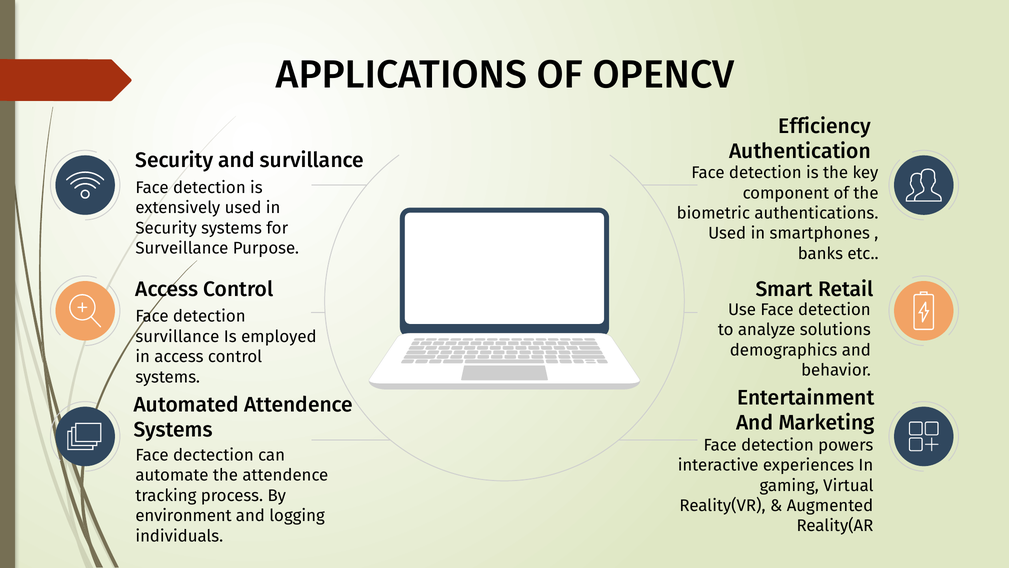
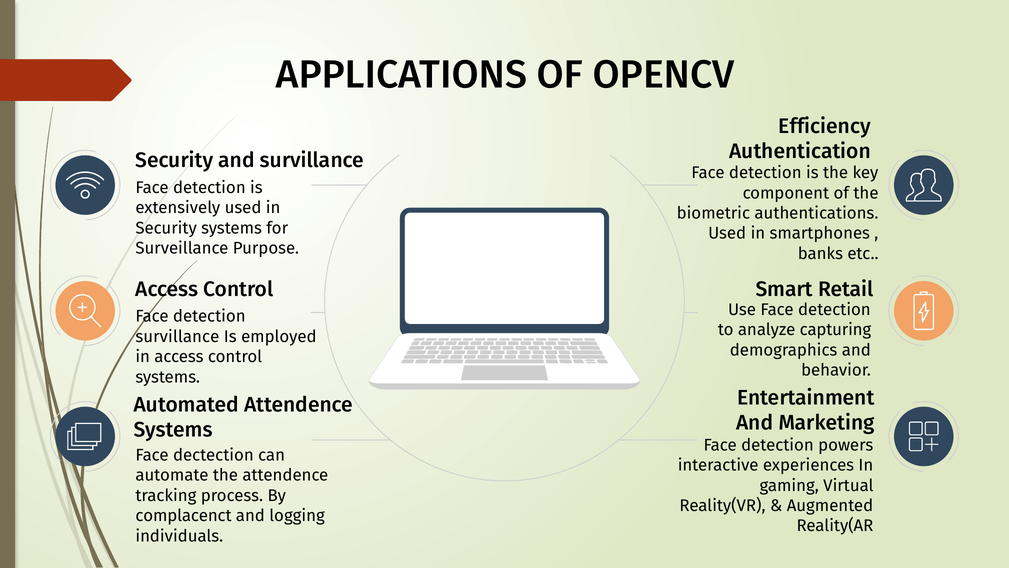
solutions: solutions -> capturing
environment: environment -> complacenct
